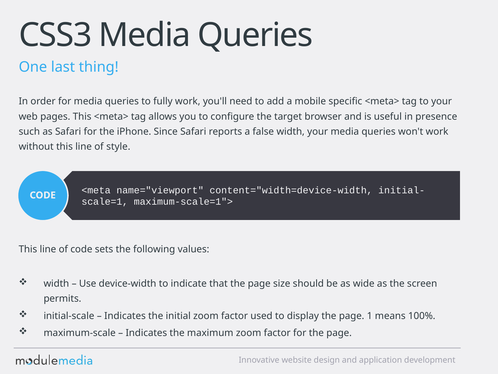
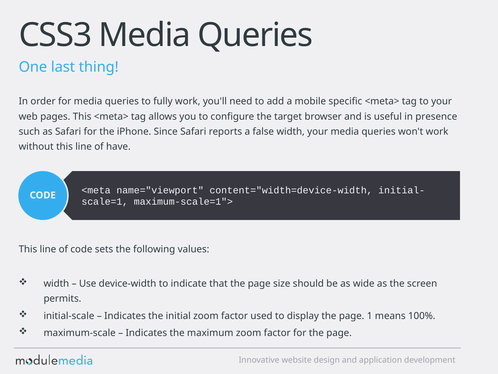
style: style -> have
